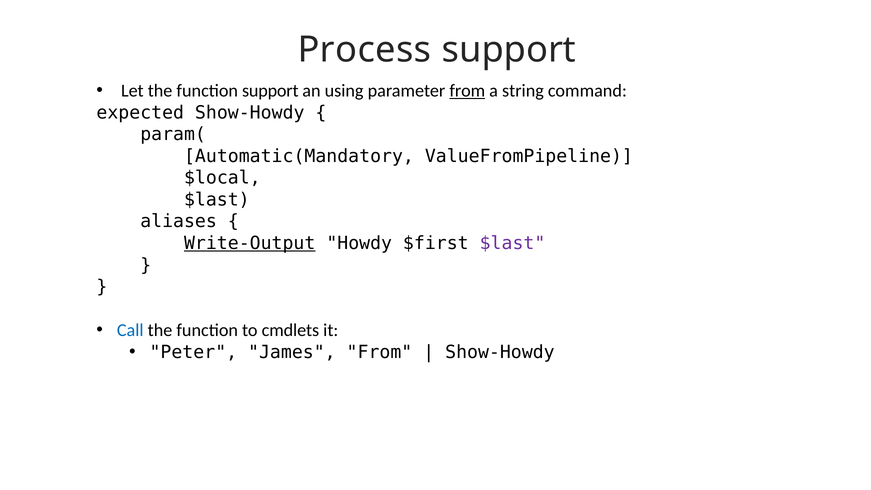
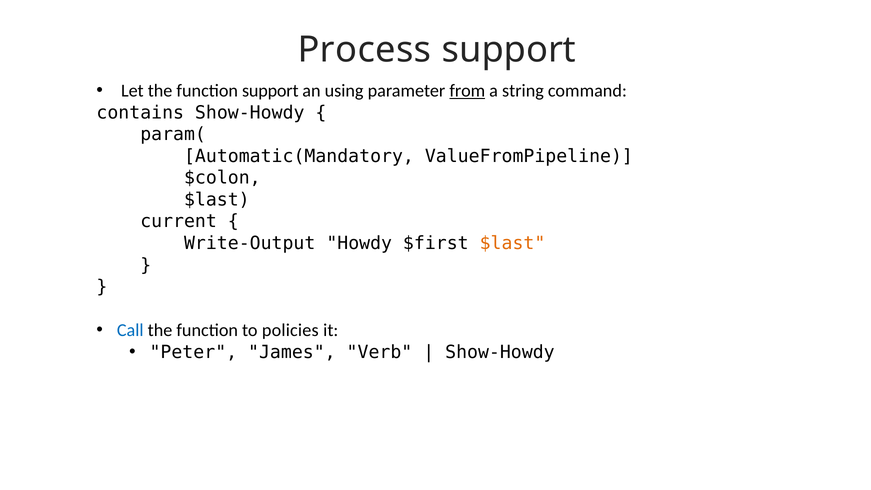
expected: expected -> contains
$local: $local -> $colon
aliases: aliases -> current
Write-Output underline: present -> none
$last at (512, 243) colour: purple -> orange
cmdlets: cmdlets -> policies
James From: From -> Verb
